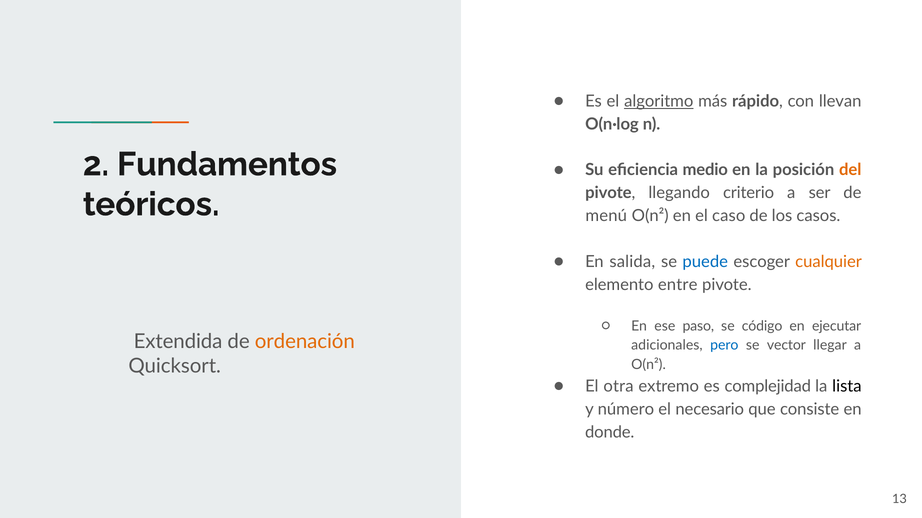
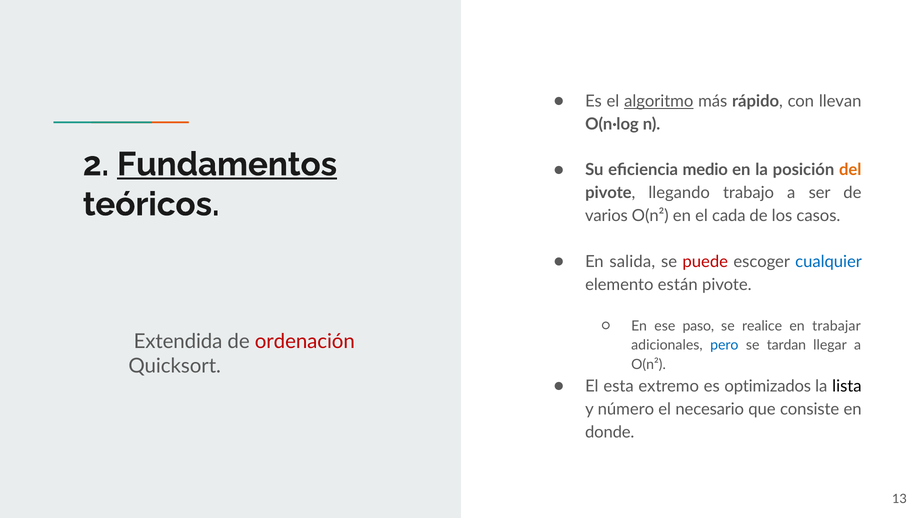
Fundamentos underline: none -> present
criterio: criterio -> trabajo
menú: menú -> varios
caso: caso -> cada
puede colour: blue -> red
cualquier colour: orange -> blue
entre: entre -> están
código: código -> realice
ejecutar: ejecutar -> trabajar
ordenación colour: orange -> red
vector: vector -> tardan
otra: otra -> esta
complejidad: complejidad -> optimizados
